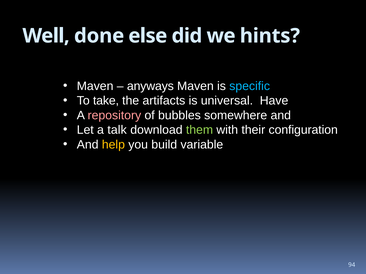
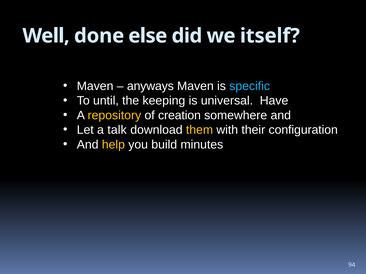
hints: hints -> itself
take: take -> until
artifacts: artifacts -> keeping
repository colour: pink -> yellow
bubbles: bubbles -> creation
them colour: light green -> yellow
variable: variable -> minutes
